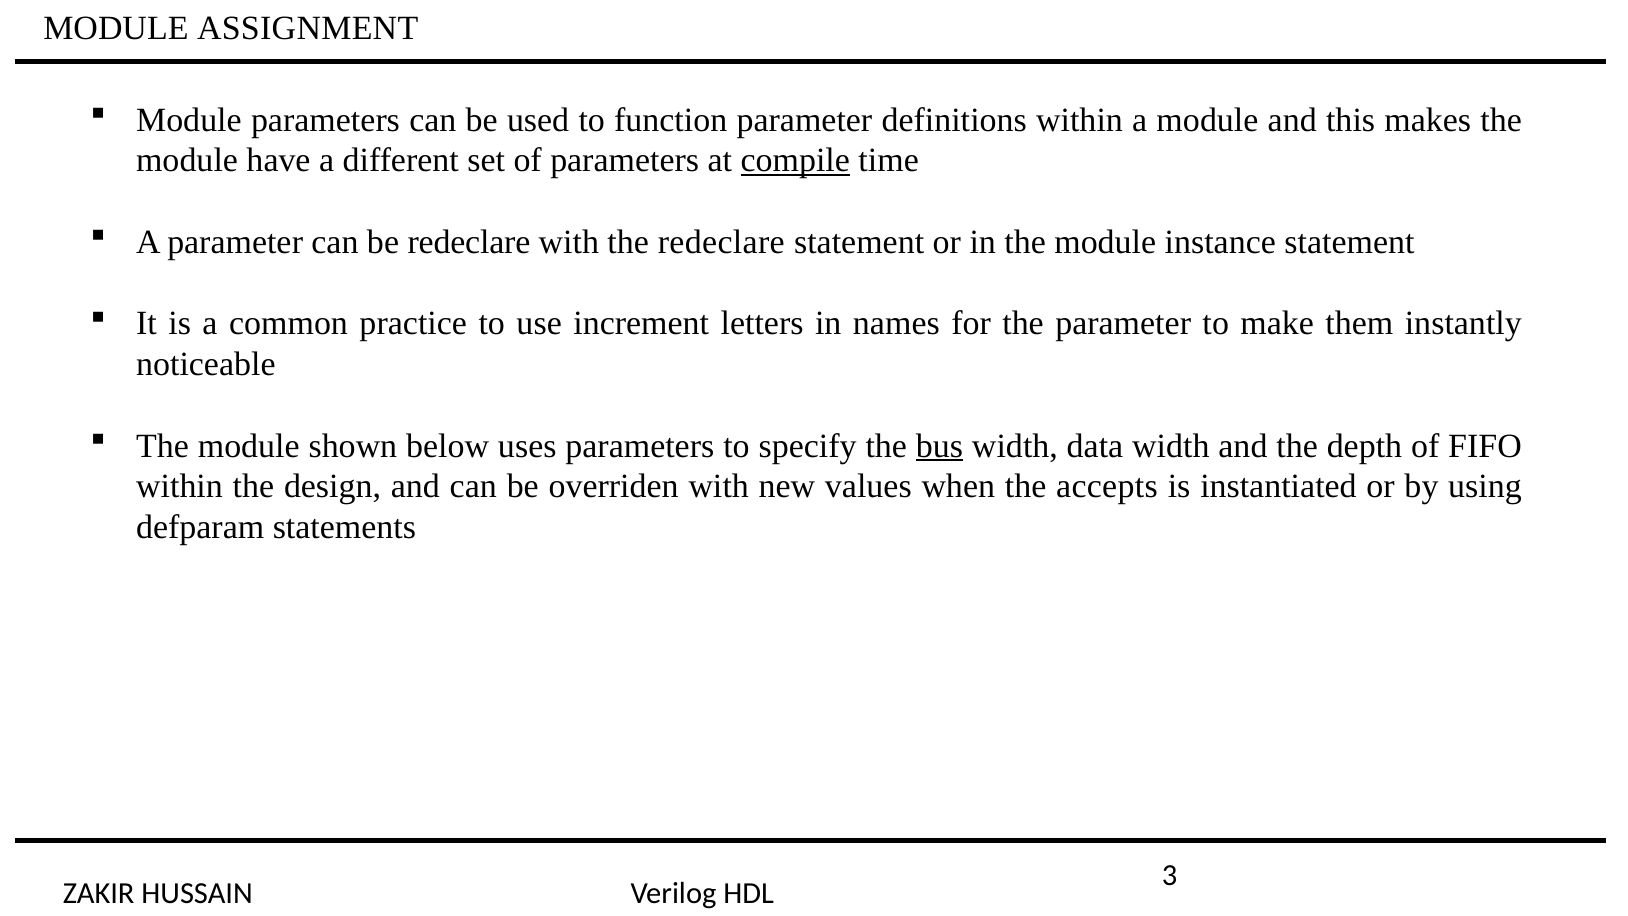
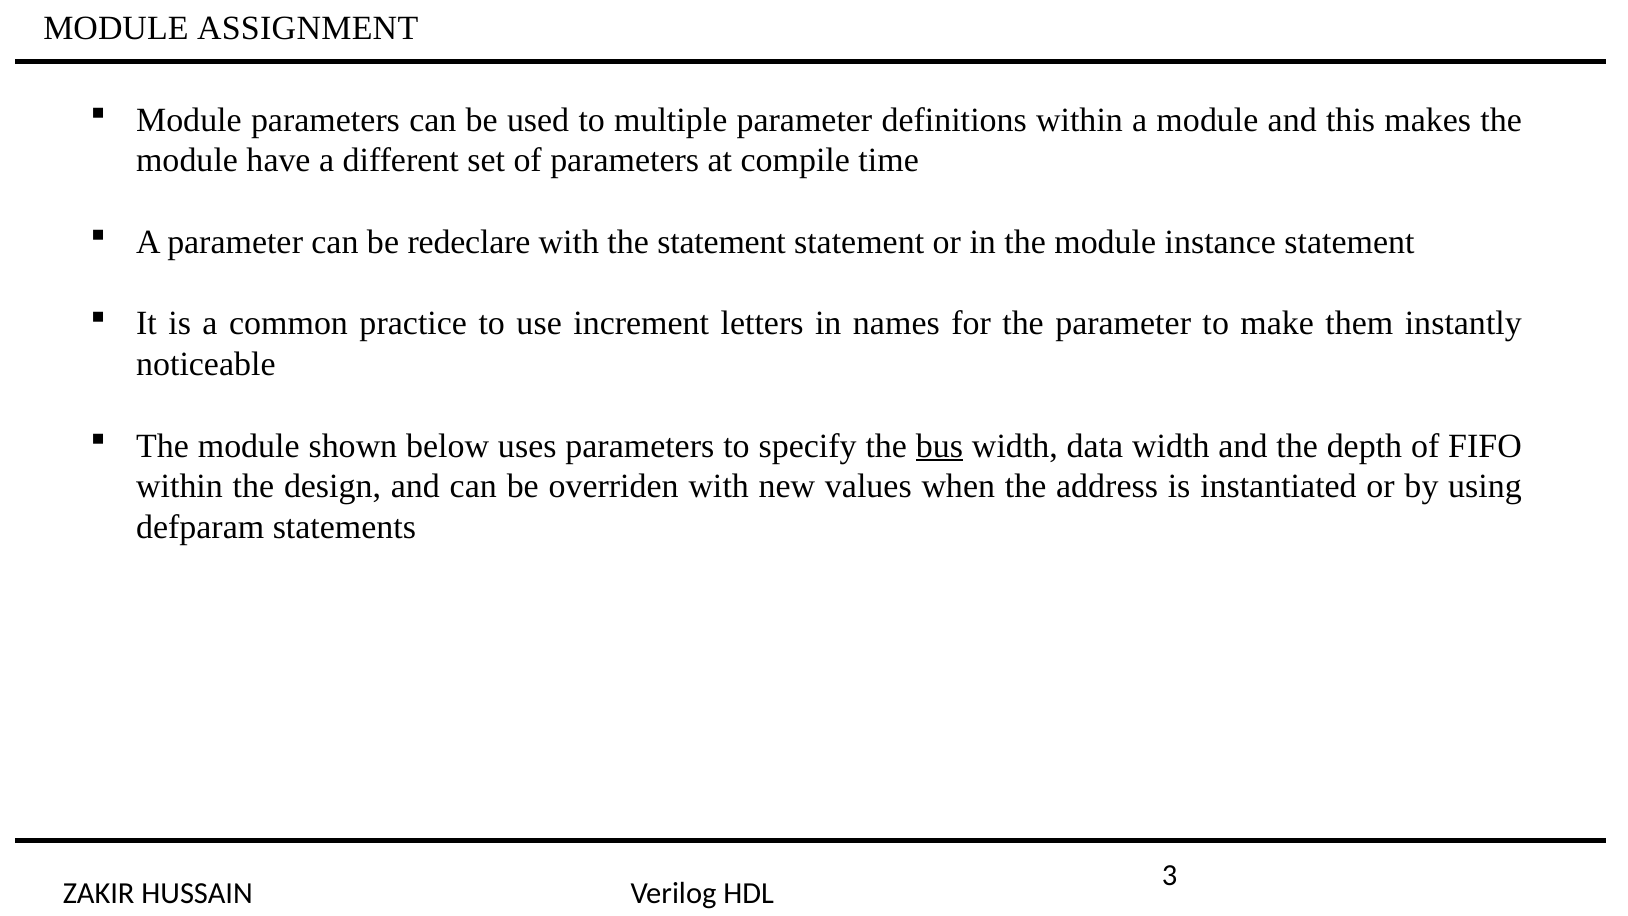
function: function -> multiple
compile underline: present -> none
the redeclare: redeclare -> statement
accepts: accepts -> address
